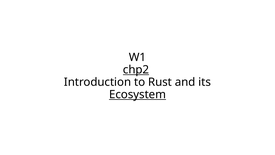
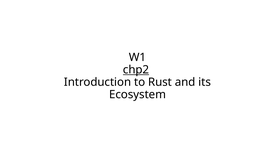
Ecosystem underline: present -> none
